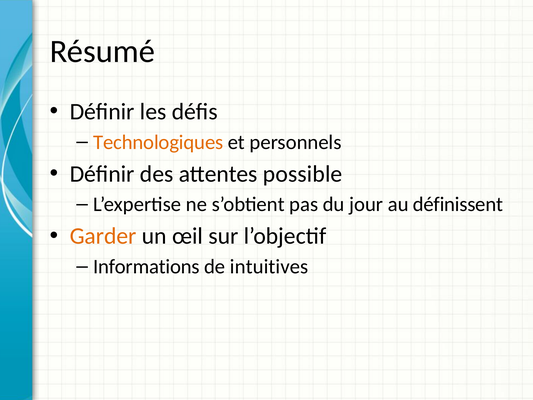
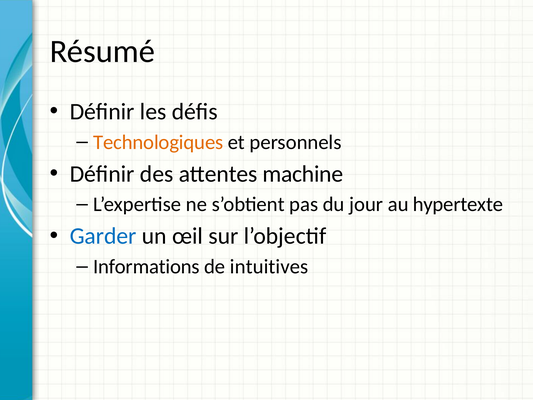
possible: possible -> machine
définissent: définissent -> hypertexte
Garder colour: orange -> blue
